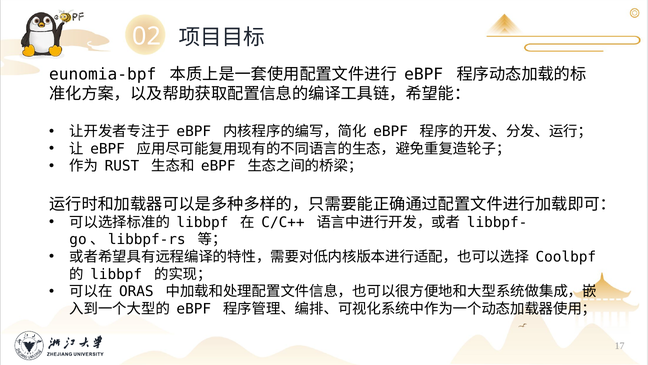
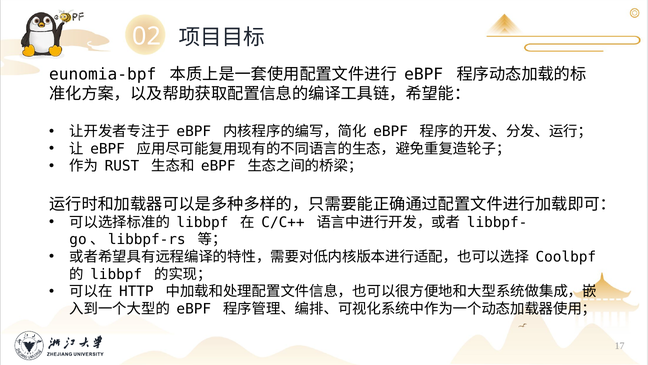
ORAS: ORAS -> HTTP
